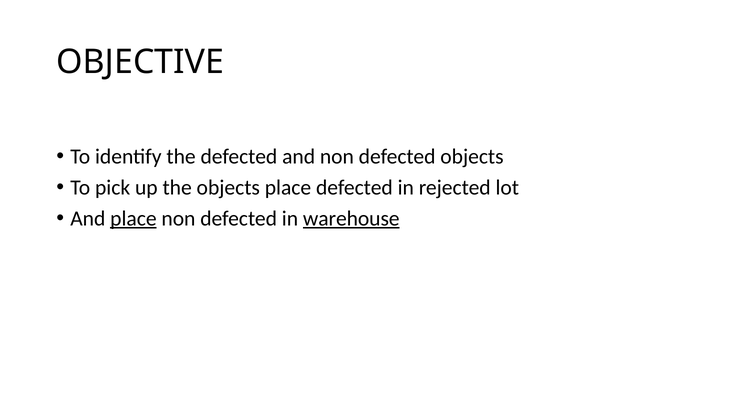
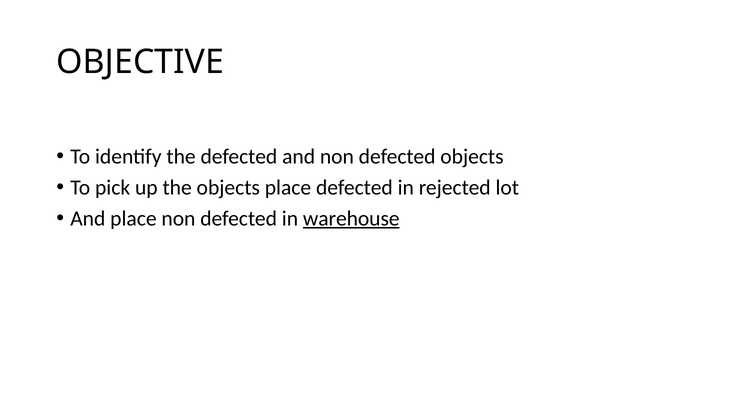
place at (133, 218) underline: present -> none
